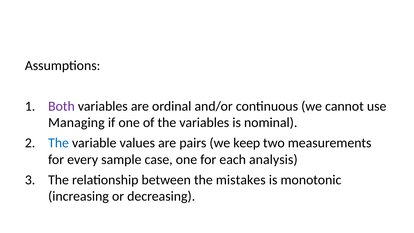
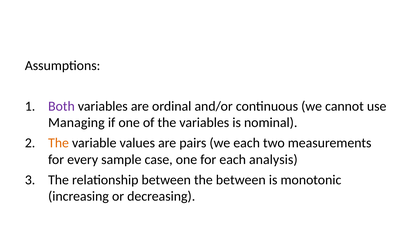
The at (59, 143) colour: blue -> orange
we keep: keep -> each
the mistakes: mistakes -> between
